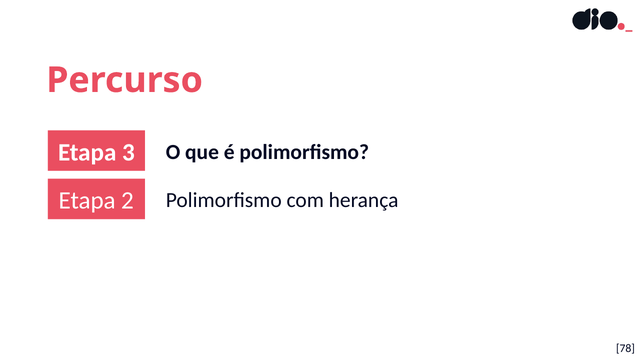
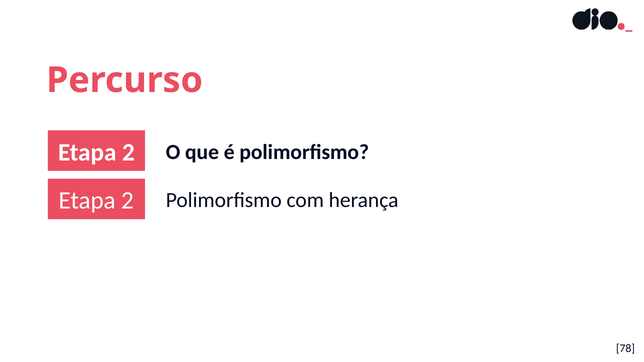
3 at (128, 152): 3 -> 2
